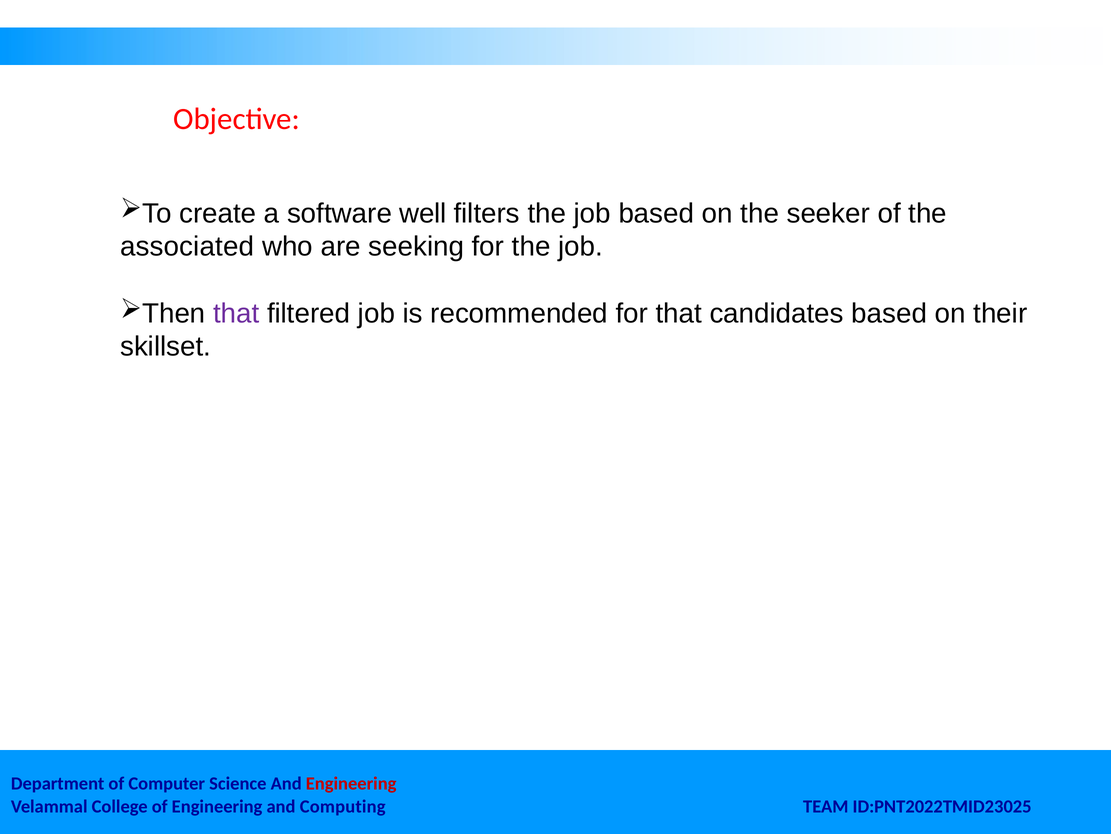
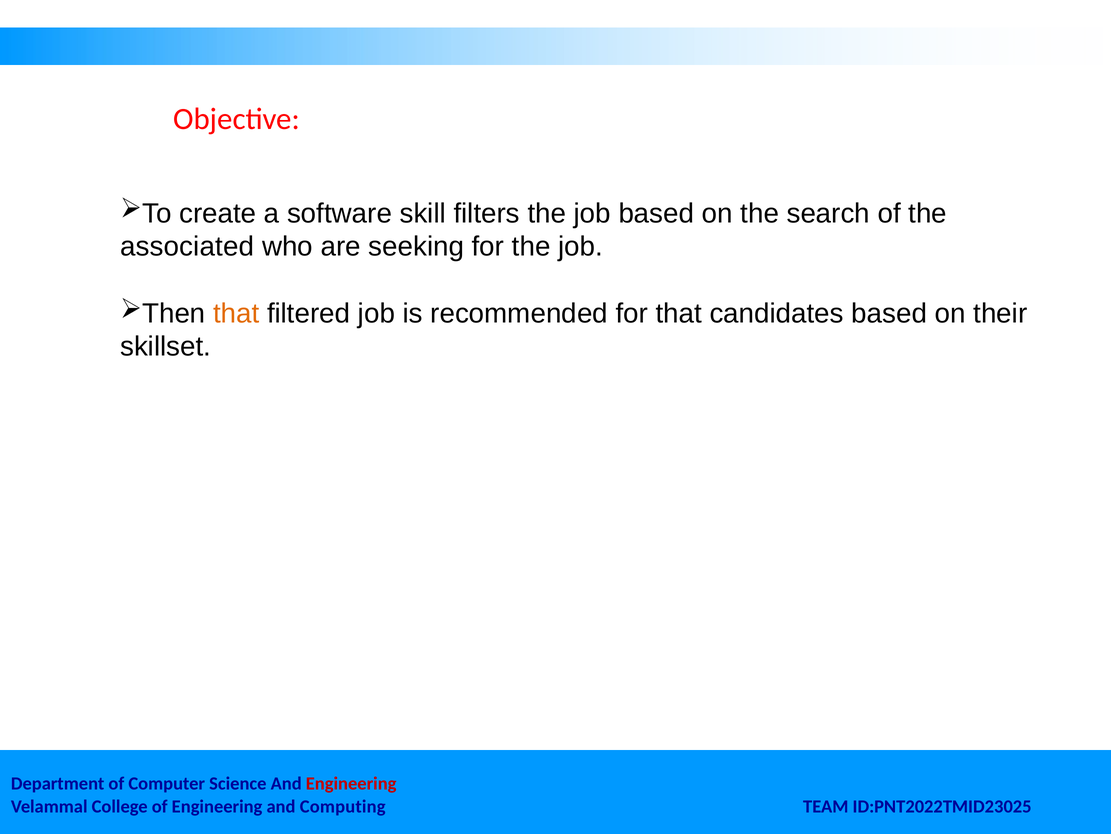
well: well -> skill
seeker: seeker -> search
that at (236, 313) colour: purple -> orange
